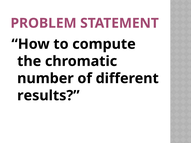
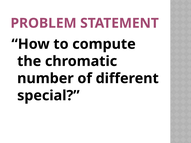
results: results -> special
